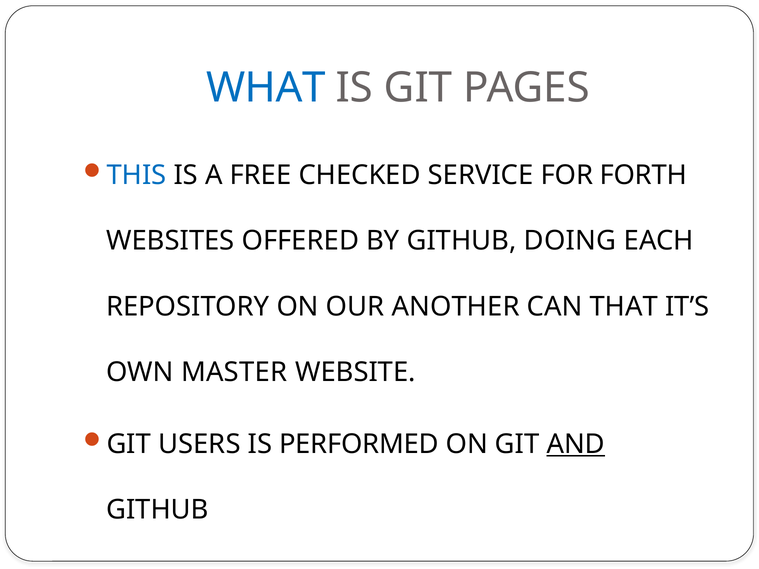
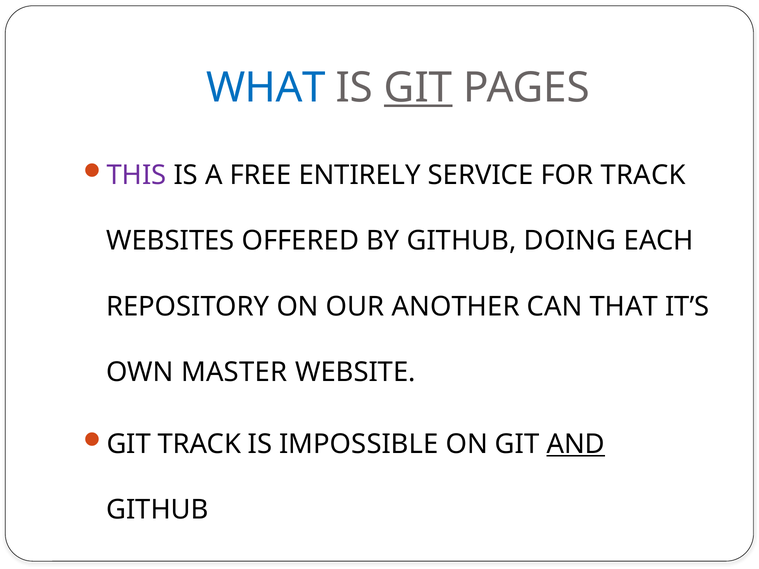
GIT at (418, 88) underline: none -> present
THIS colour: blue -> purple
CHECKED: CHECKED -> ENTIRELY
FOR FORTH: FORTH -> TRACK
GIT USERS: USERS -> TRACK
PERFORMED: PERFORMED -> IMPOSSIBLE
